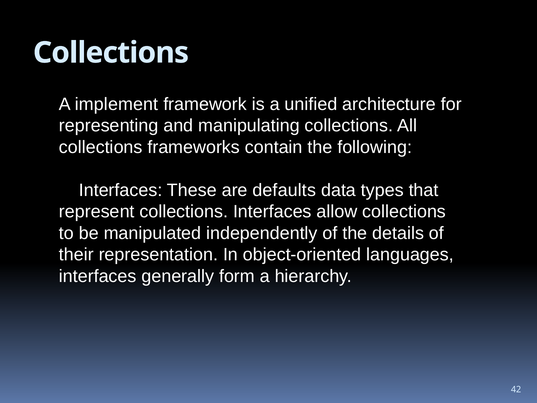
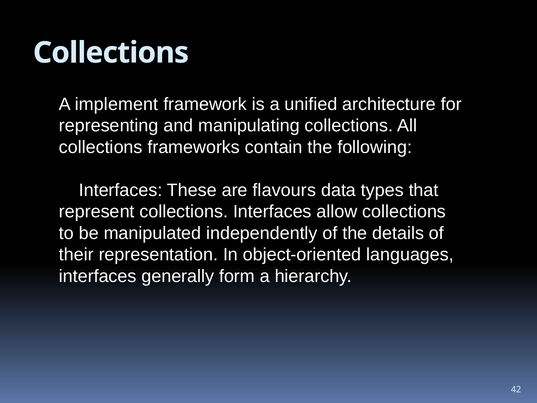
defaults: defaults -> flavours
